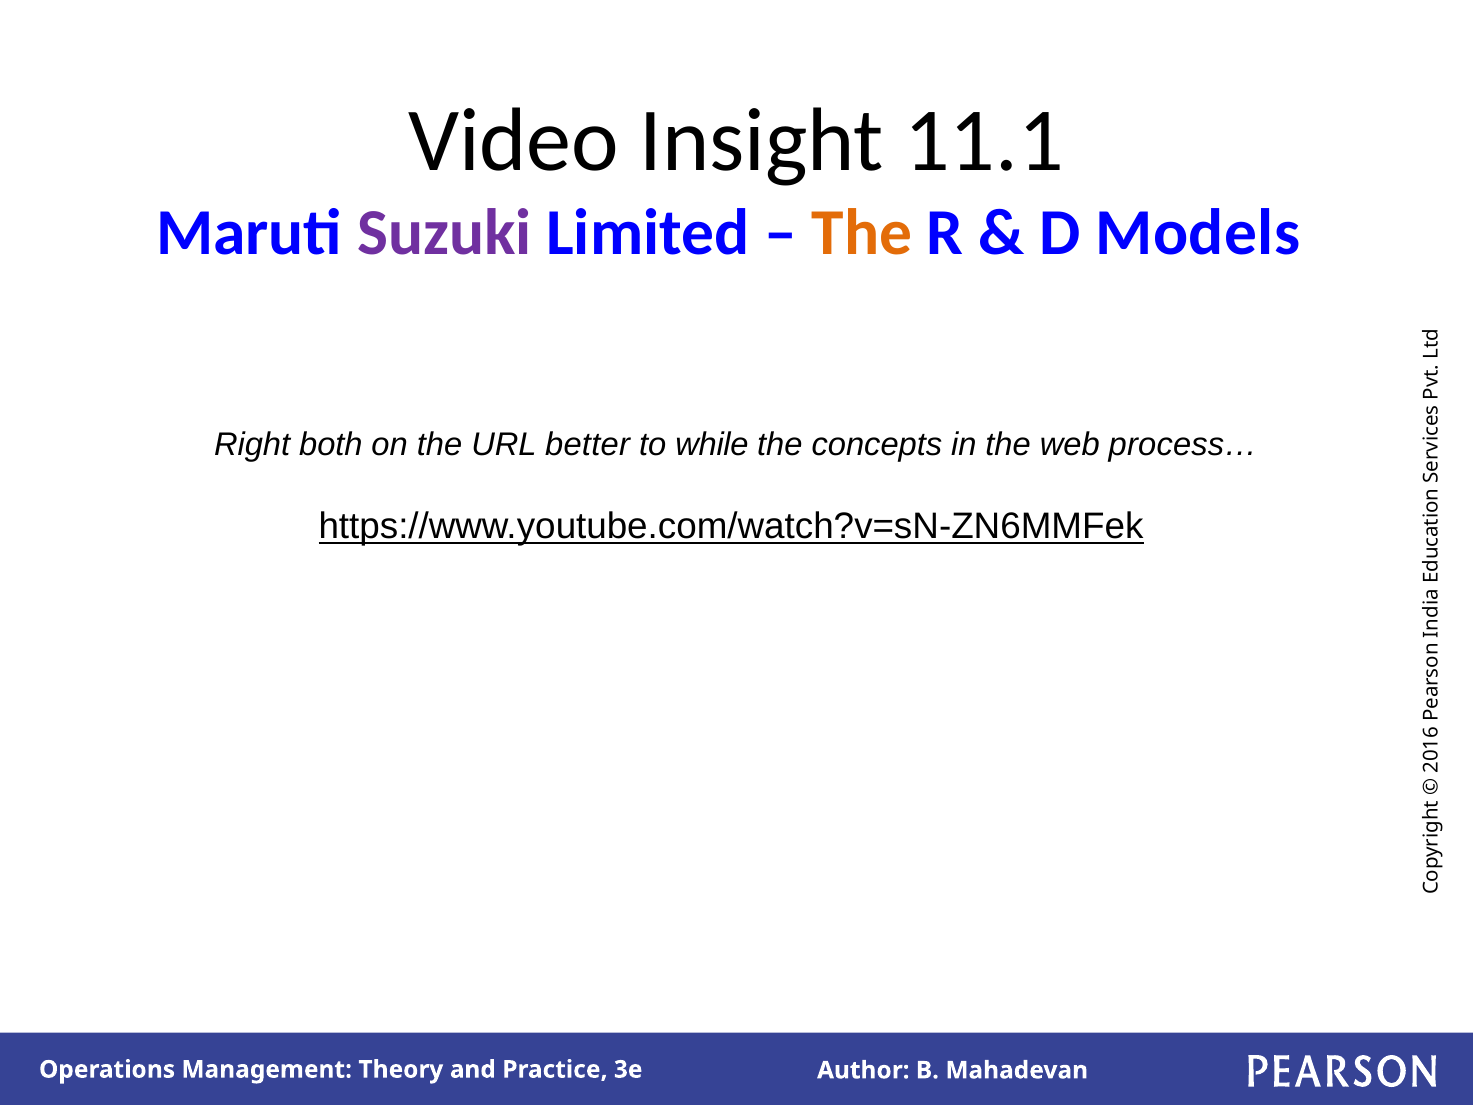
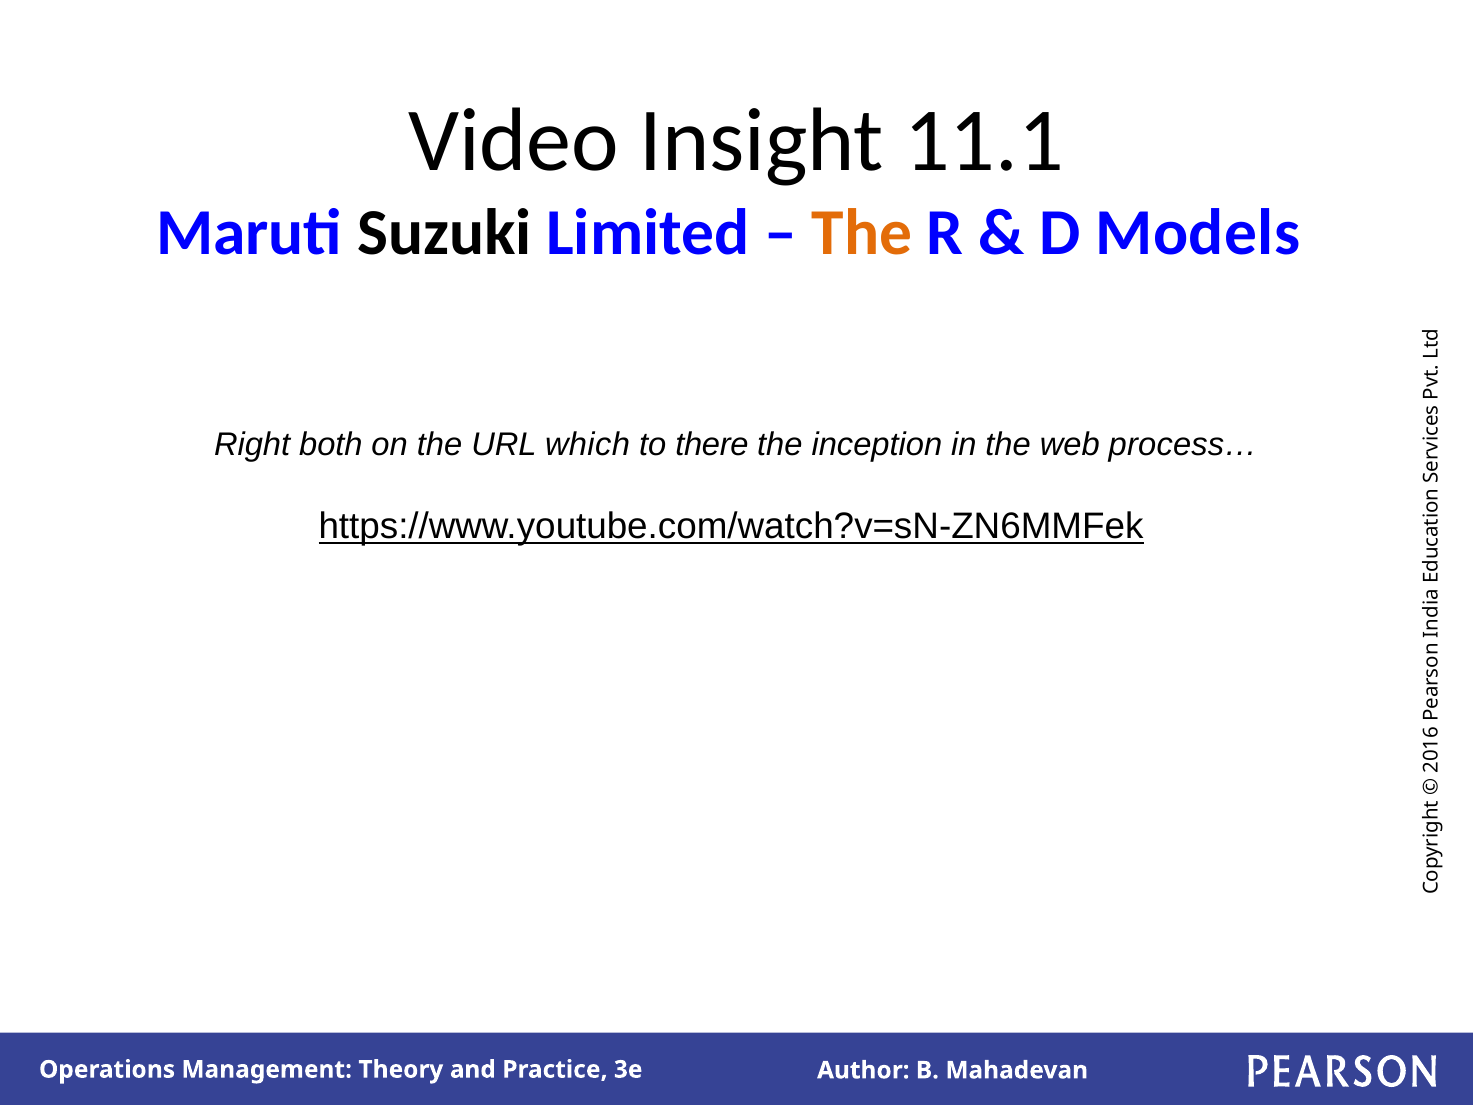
Suzuki colour: purple -> black
better: better -> which
while: while -> there
concepts: concepts -> inception
